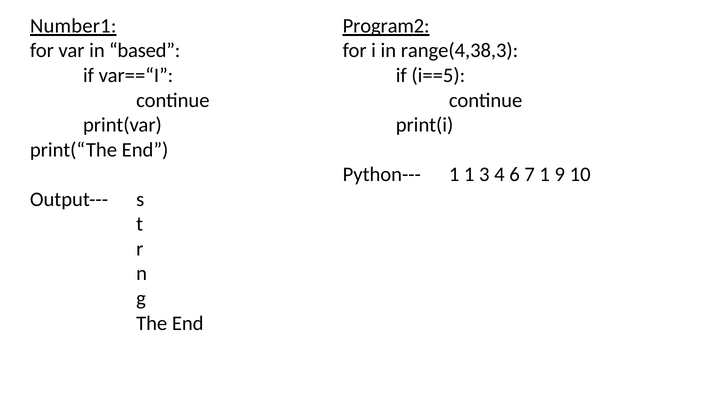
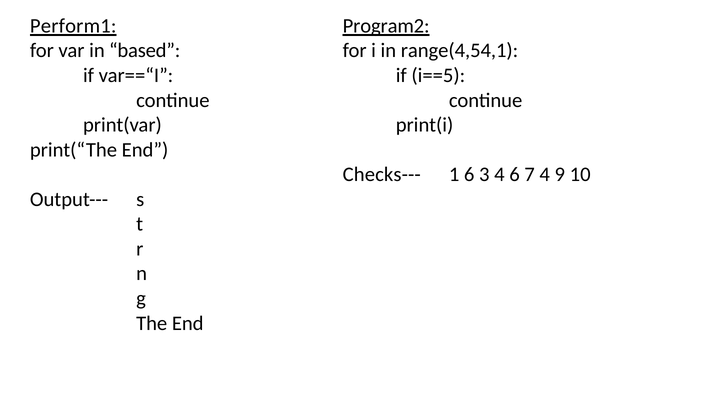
Number1: Number1 -> Perform1
range(4,38,3: range(4,38,3 -> range(4,54,1
Python---: Python--- -> Checks---
1 1: 1 -> 6
7 1: 1 -> 4
